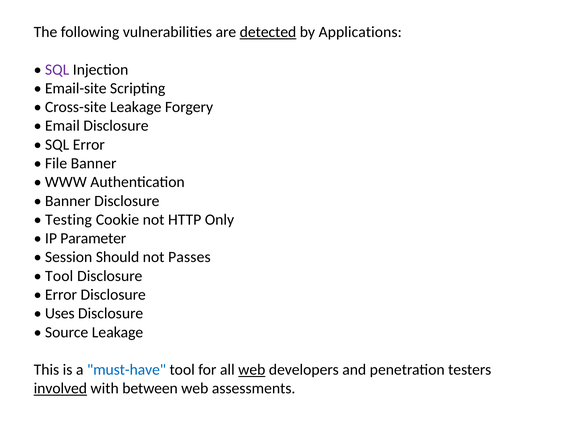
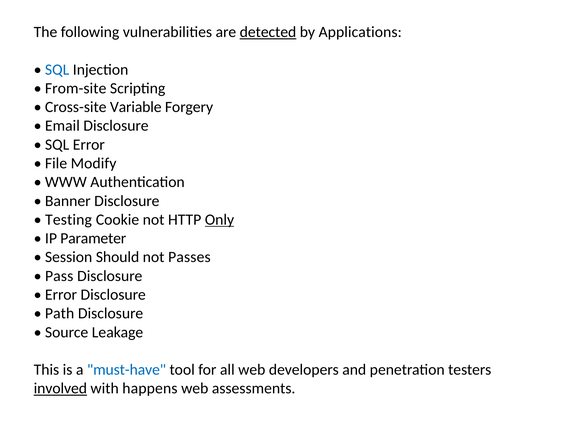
SQL at (57, 70) colour: purple -> blue
Email-site: Email-site -> From-site
Cross-site Leakage: Leakage -> Variable
File Banner: Banner -> Modify
Only underline: none -> present
Tool at (59, 276): Tool -> Pass
Uses: Uses -> Path
web at (252, 370) underline: present -> none
between: between -> happens
